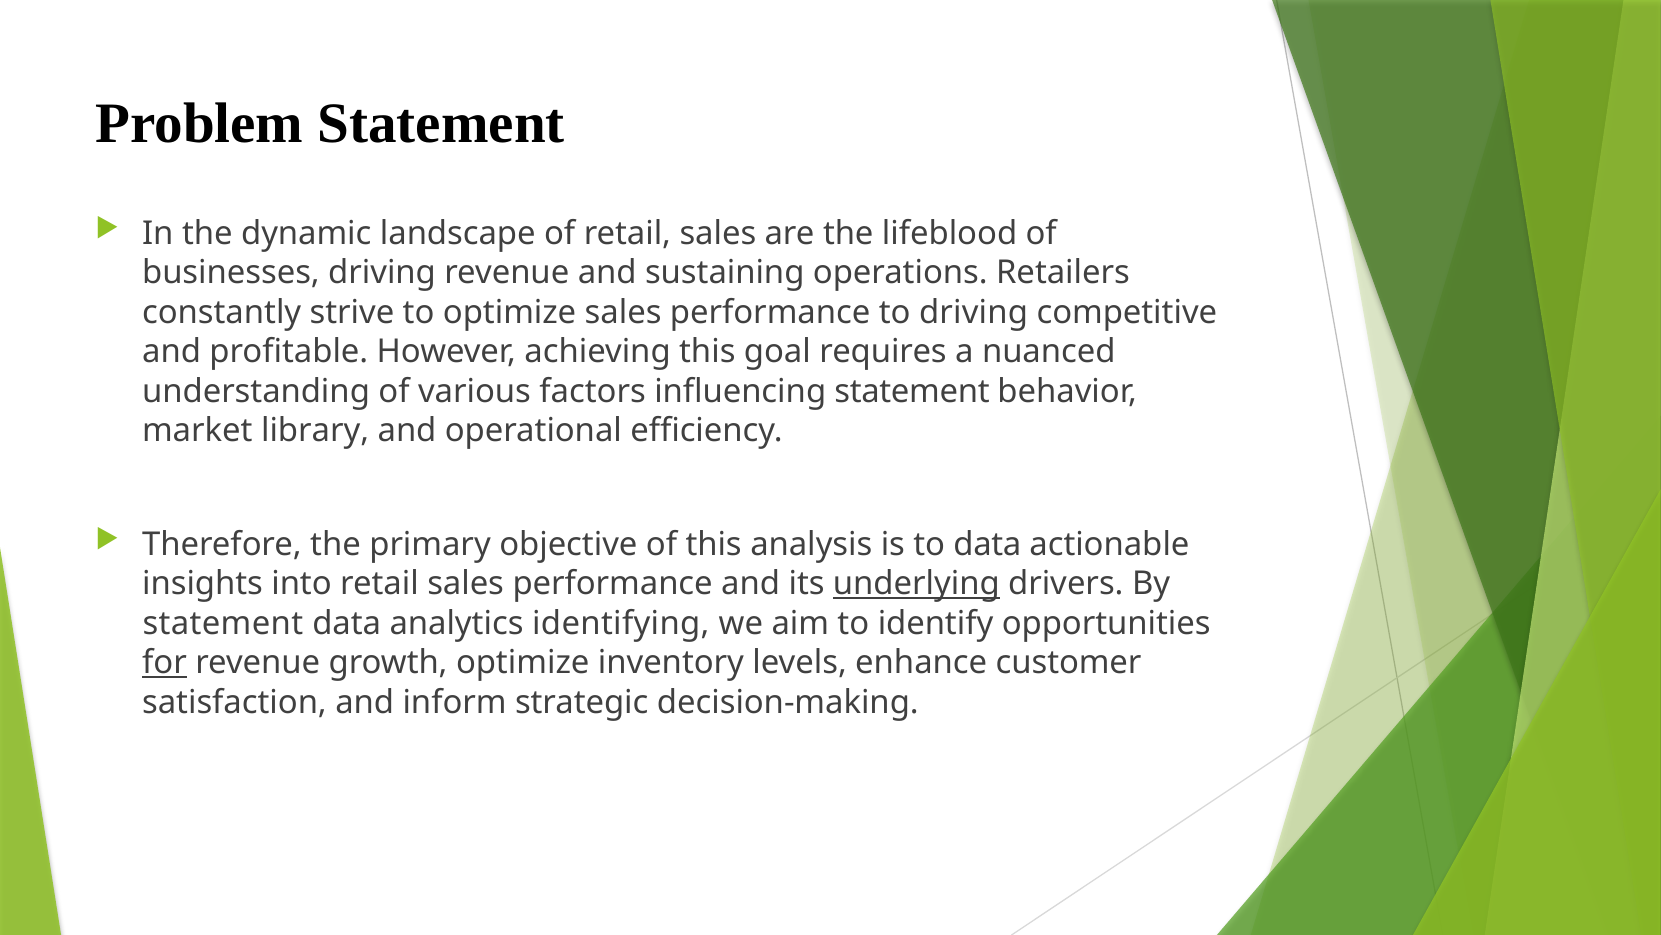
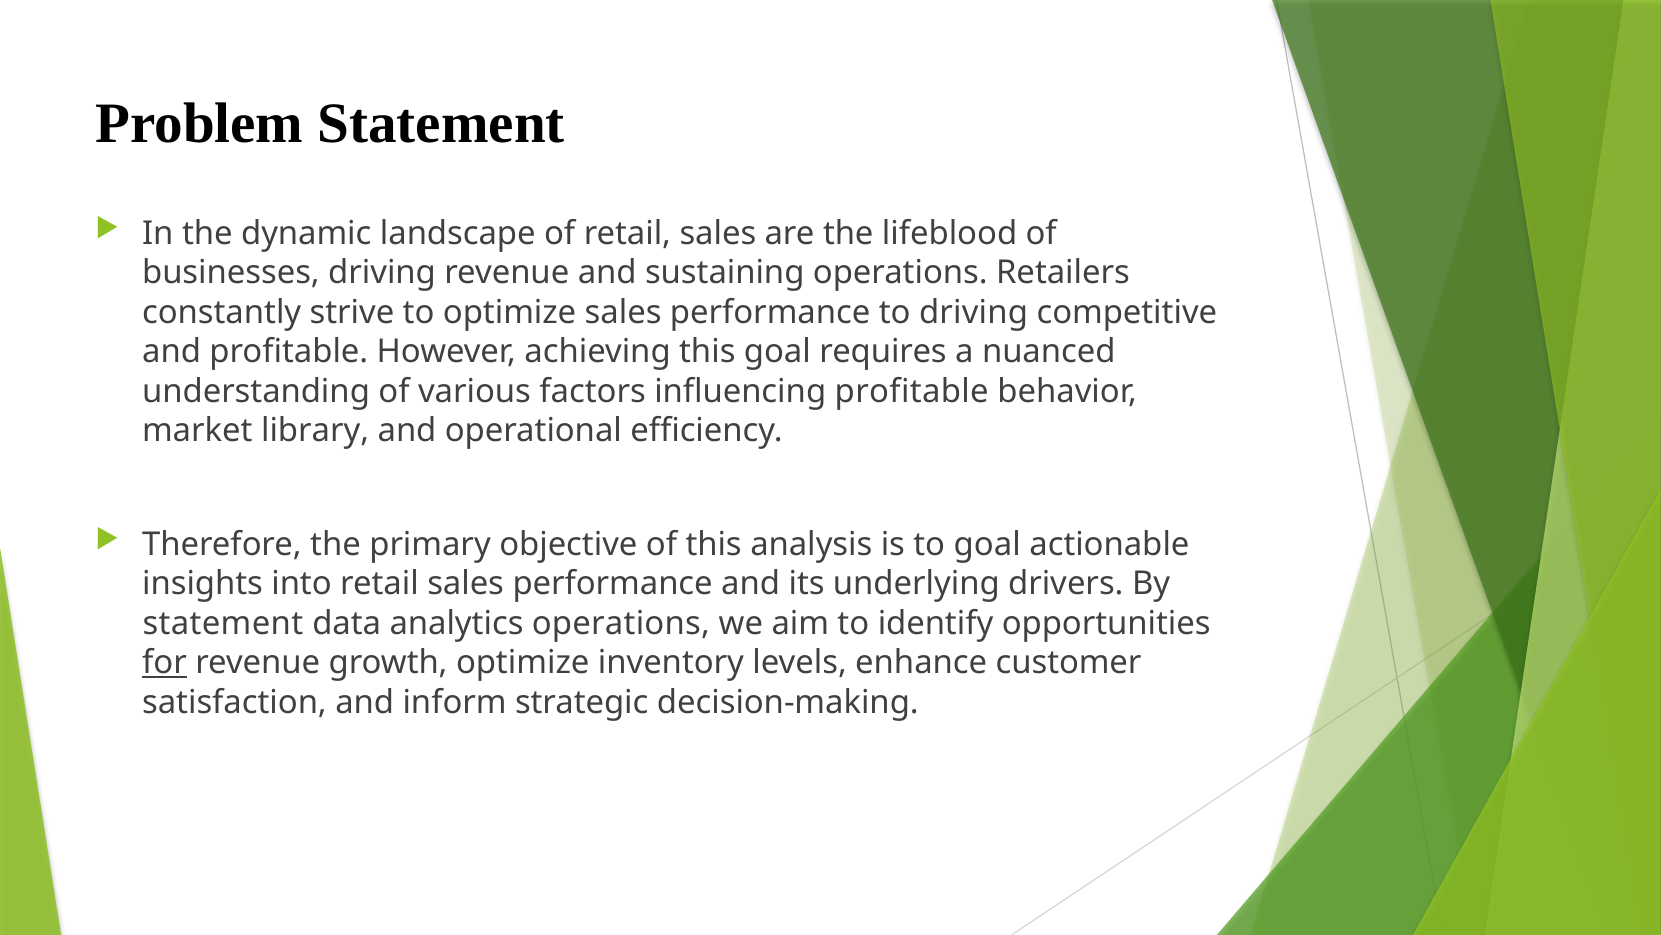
influencing statement: statement -> profitable
to data: data -> goal
underlying underline: present -> none
analytics identifying: identifying -> operations
